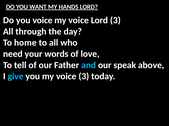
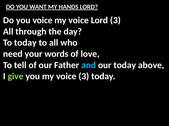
To home: home -> today
our speak: speak -> today
give colour: light blue -> light green
